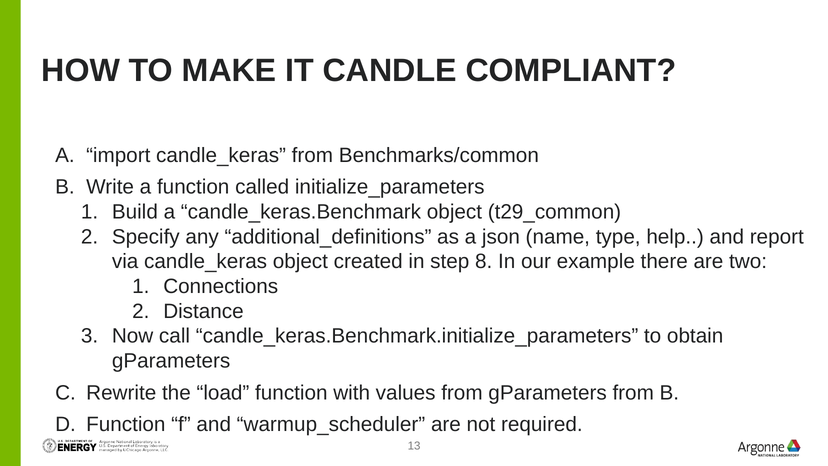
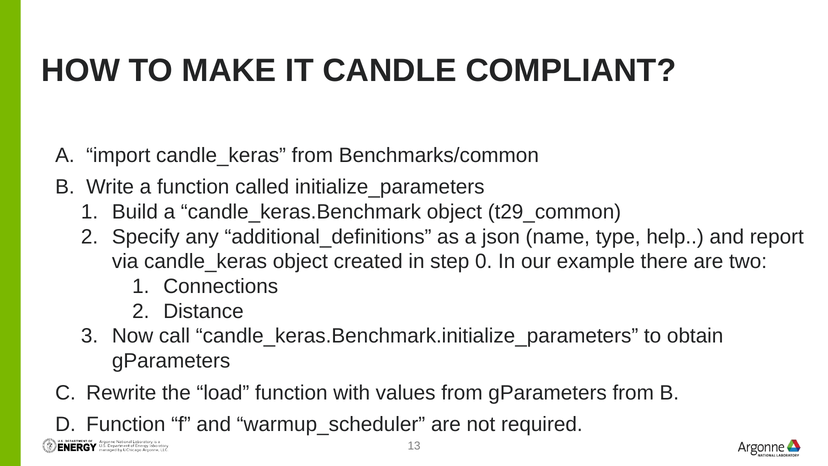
8: 8 -> 0
